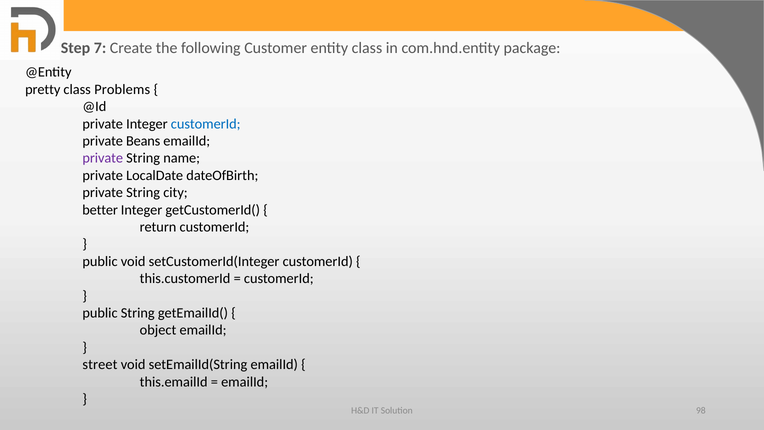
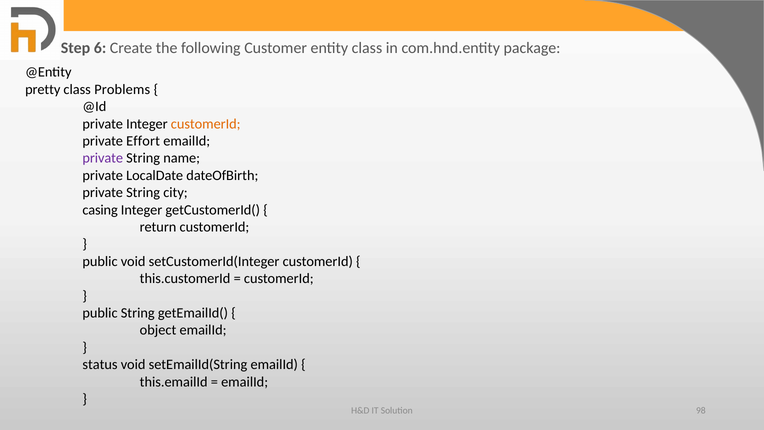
7: 7 -> 6
customerId at (206, 124) colour: blue -> orange
Beans: Beans -> Effort
better: better -> casing
street: street -> status
